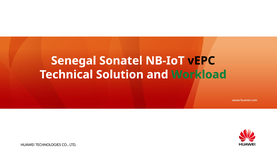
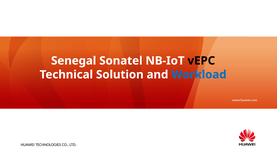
Workload colour: green -> blue
